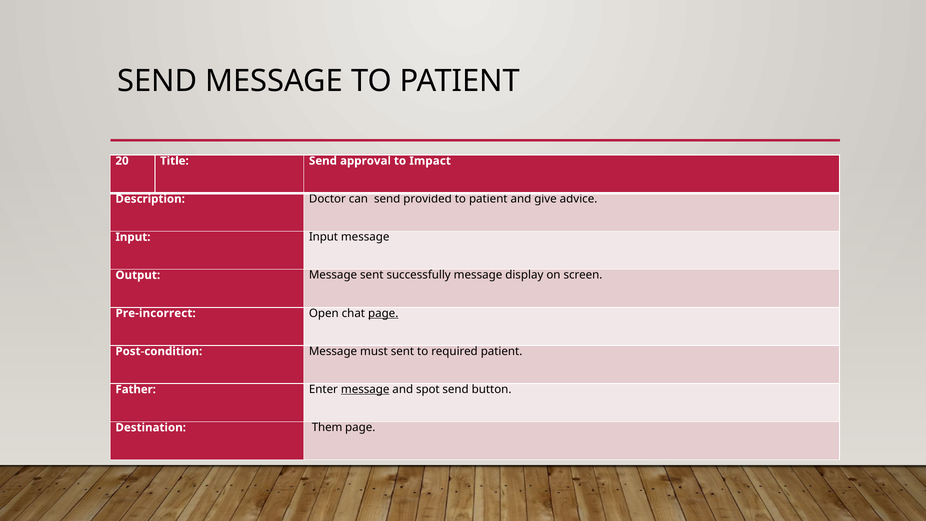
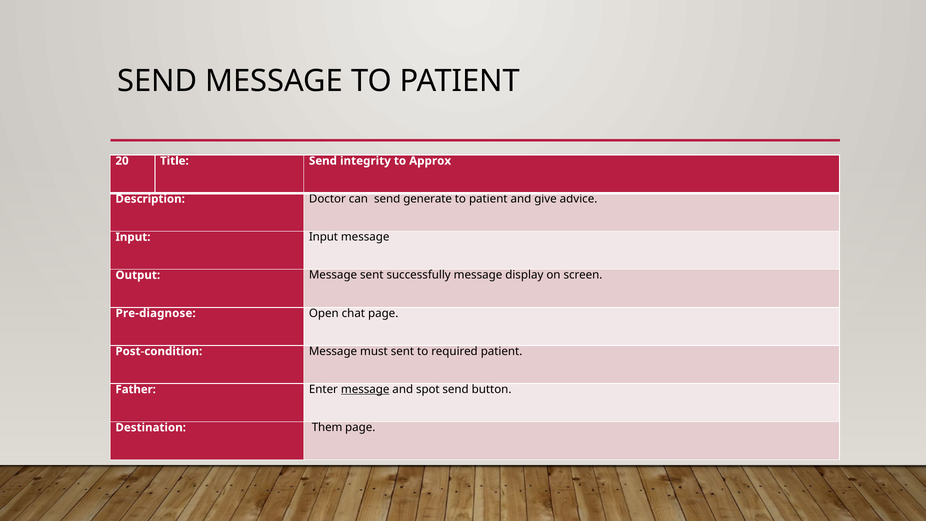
approval: approval -> integrity
Impact: Impact -> Approx
provided: provided -> generate
Pre-incorrect: Pre-incorrect -> Pre-diagnose
page at (383, 313) underline: present -> none
